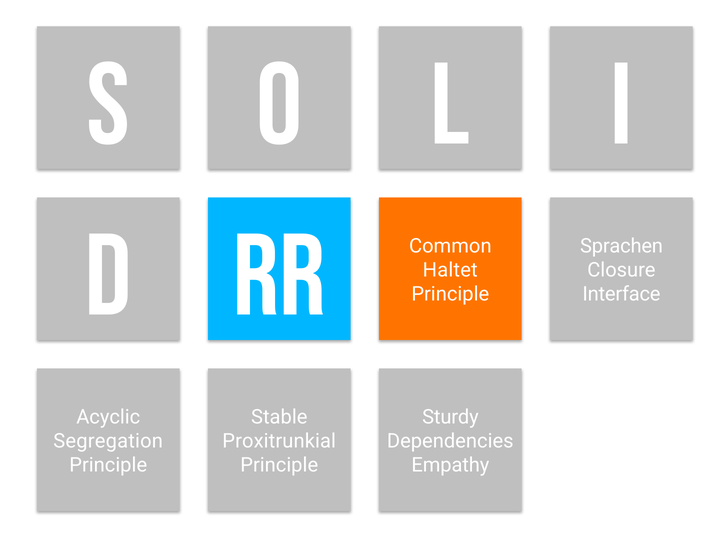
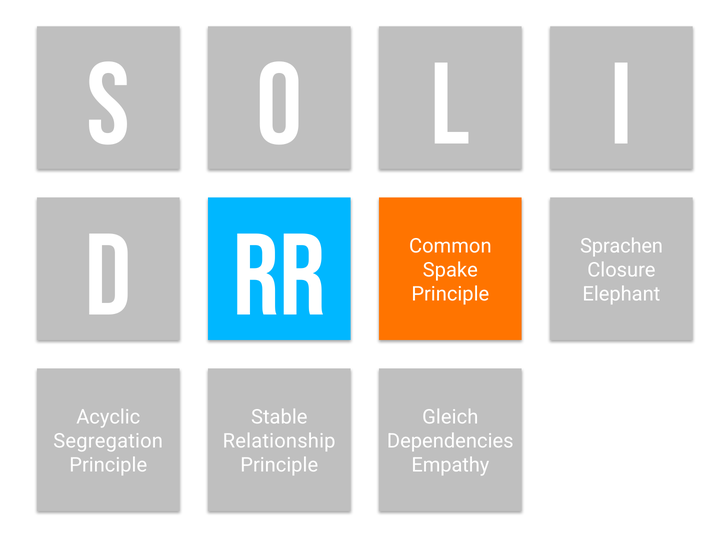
Haltet: Haltet -> Spake
Interface: Interface -> Elephant
Sturdy: Sturdy -> Gleich
Proxitrunkial: Proxitrunkial -> Relationship
